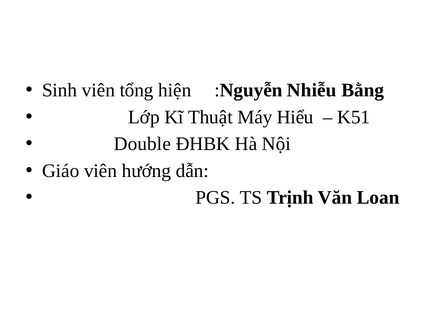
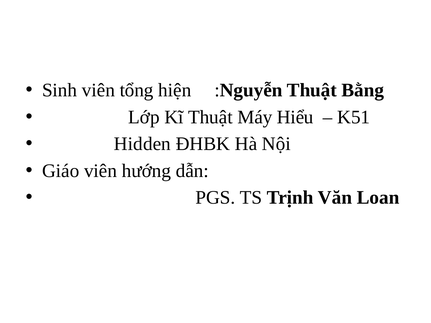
:Nguyễn Nhiễu: Nhiễu -> Thuật
Double: Double -> Hidden
